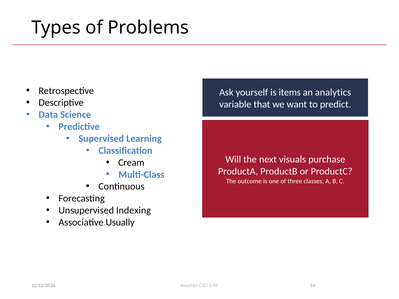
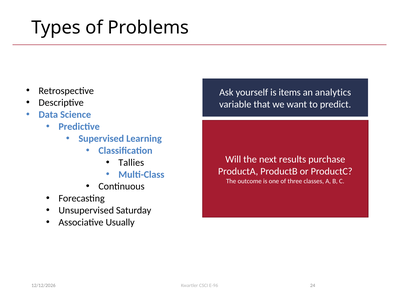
visuals: visuals -> results
Cream: Cream -> Tallies
Indexing: Indexing -> Saturday
